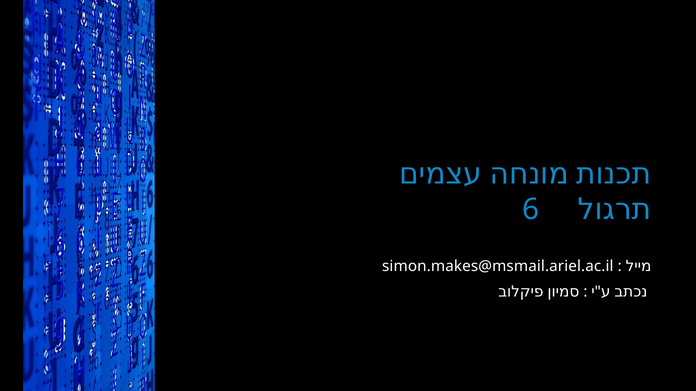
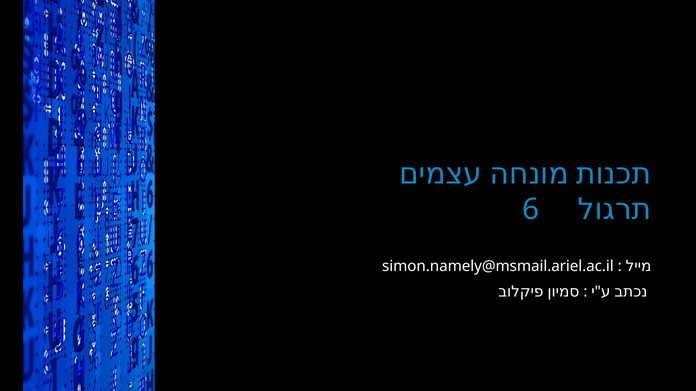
simon.makes@msmail.ariel.ac.il: simon.makes@msmail.ariel.ac.il -> simon.namely@msmail.ariel.ac.il
